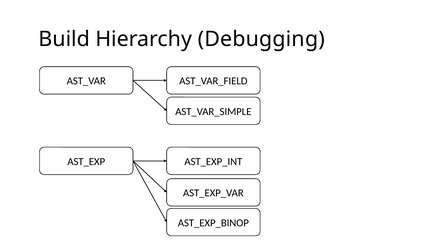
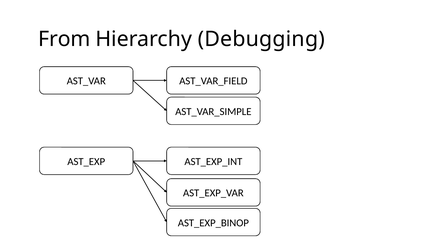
Build: Build -> From
